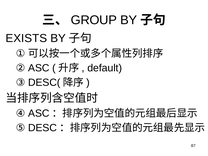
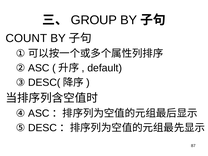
EXISTS: EXISTS -> COUNT
